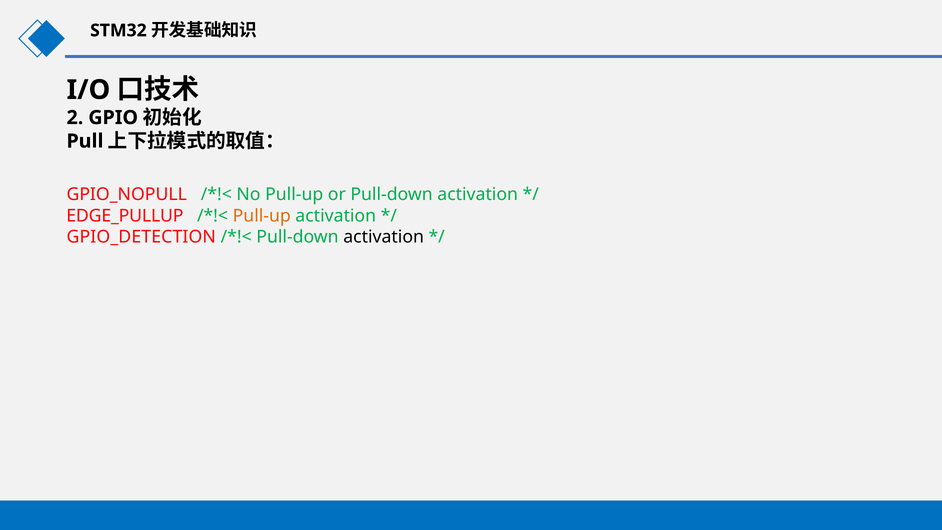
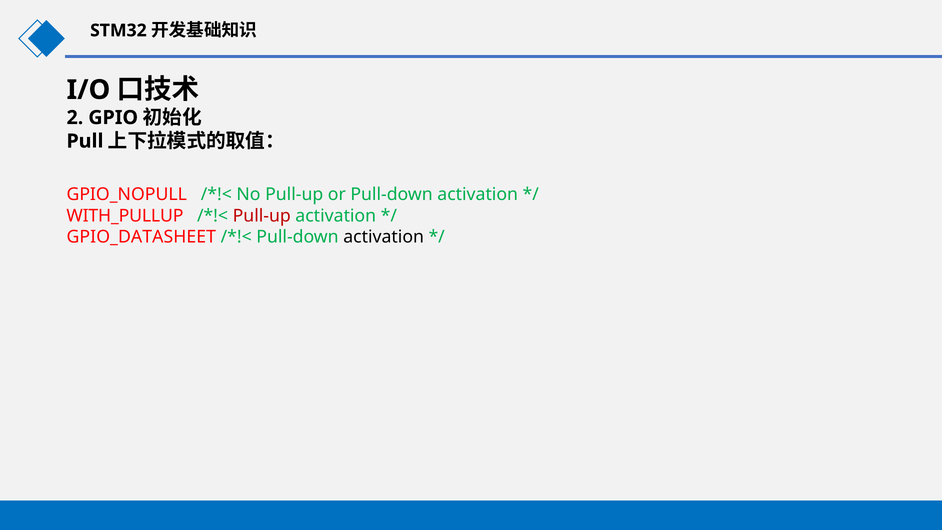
EDGE_PULLUP: EDGE_PULLUP -> WITH_PULLUP
Pull-up at (262, 216) colour: orange -> red
GPIO_DETECTION: GPIO_DETECTION -> GPIO_DATASHEET
